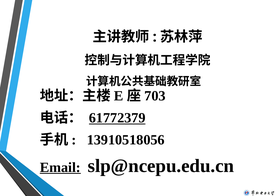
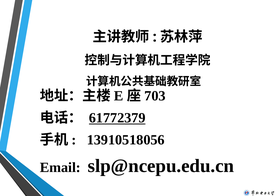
Email underline: present -> none
